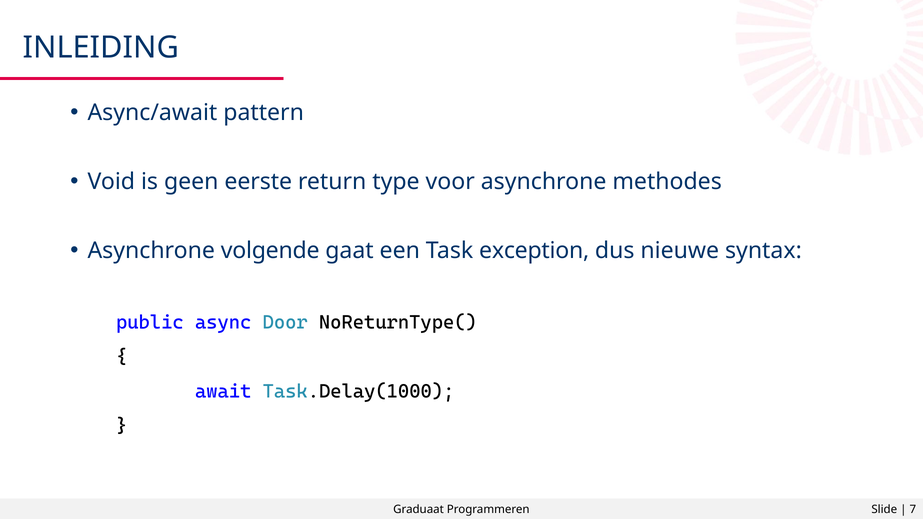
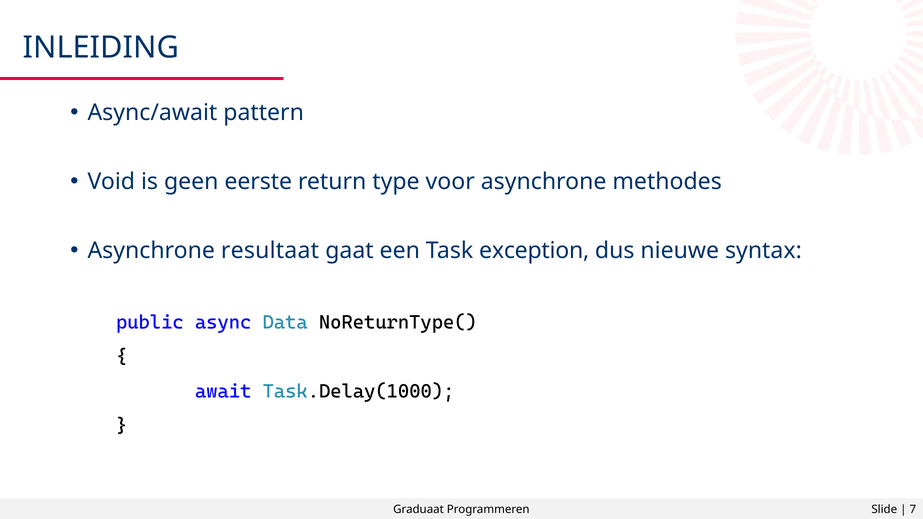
volgende: volgende -> resultaat
Door: Door -> Data
